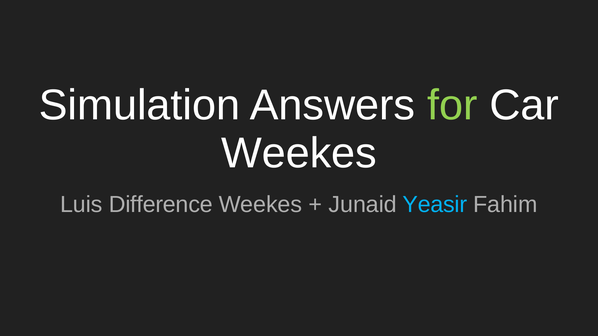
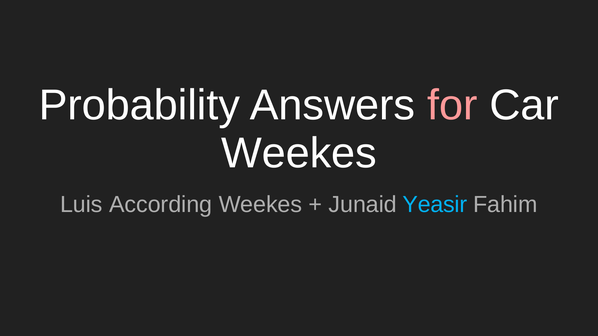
Simulation: Simulation -> Probability
for colour: light green -> pink
Difference: Difference -> According
